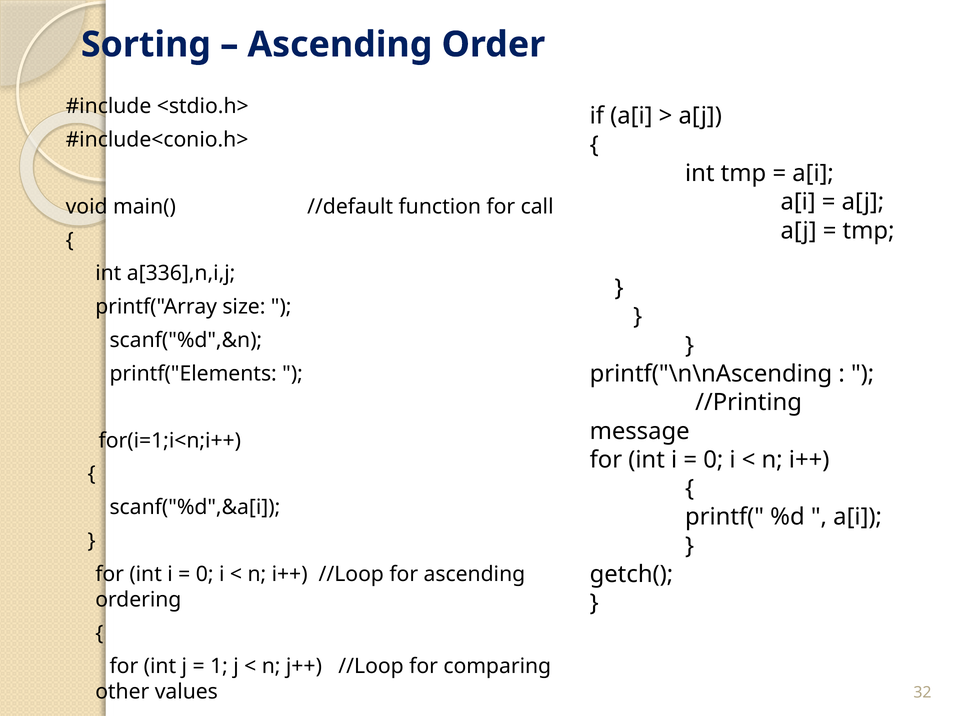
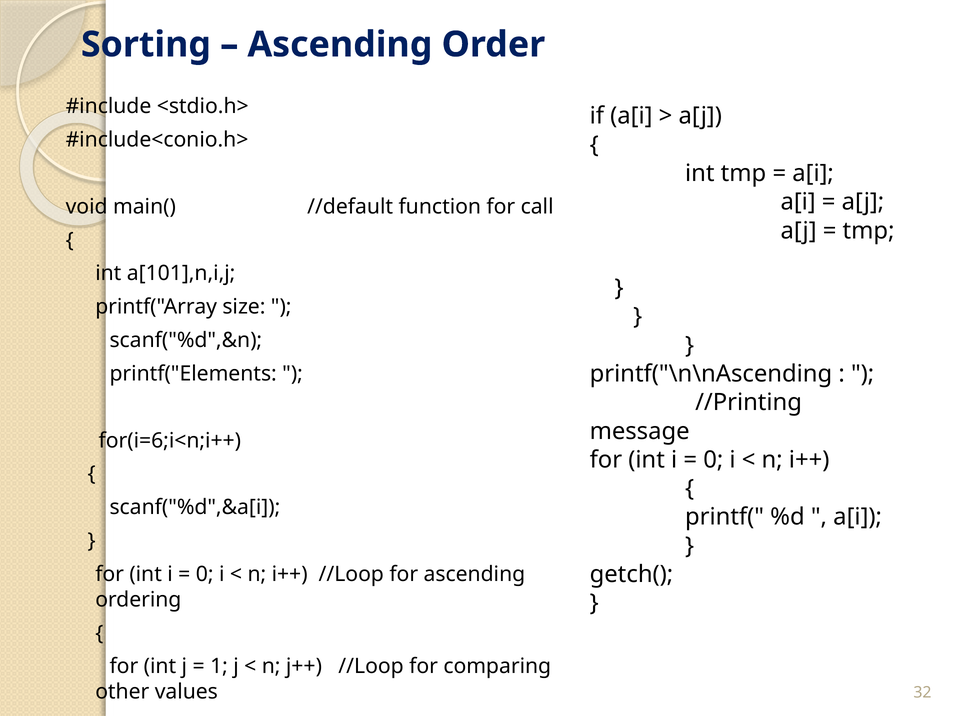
a[336],n,i,j: a[336],n,i,j -> a[101],n,i,j
for(i=1;i<n;i++: for(i=1;i<n;i++ -> for(i=6;i<n;i++
